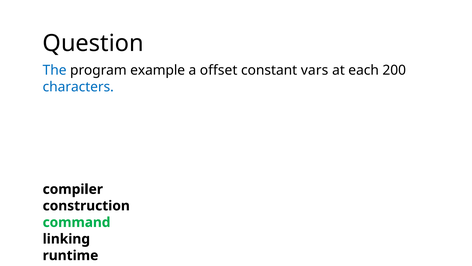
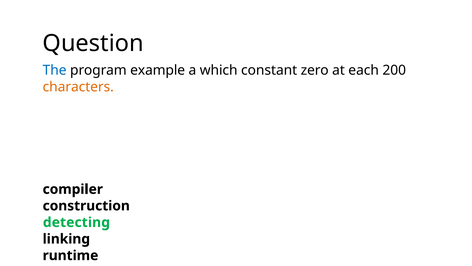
offset: offset -> which
vars: vars -> zero
characters colour: blue -> orange
command: command -> detecting
